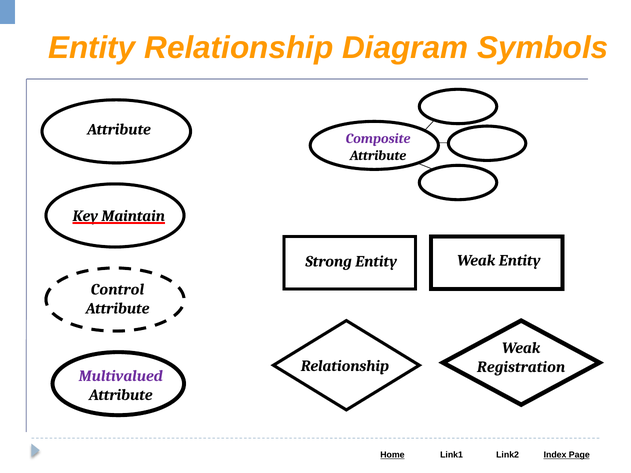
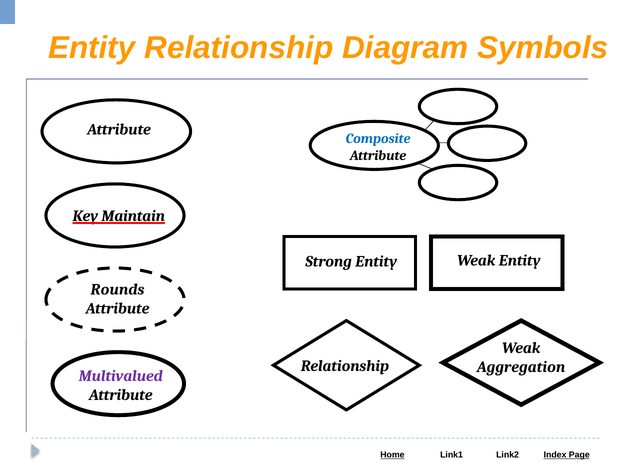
Composite colour: purple -> blue
Control: Control -> Rounds
Registration: Registration -> Aggregation
